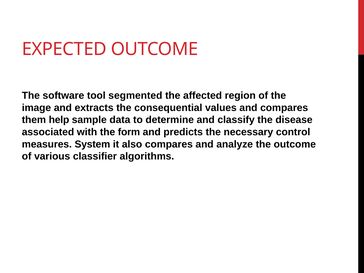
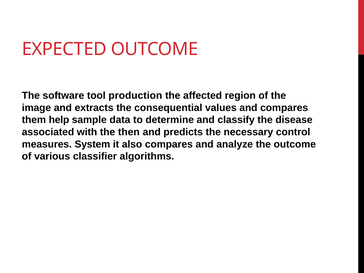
segmented: segmented -> production
form: form -> then
